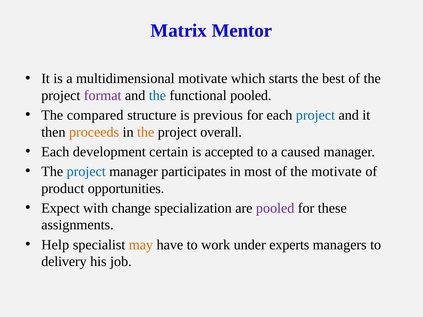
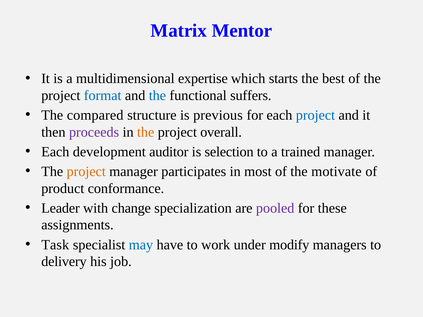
multidimensional motivate: motivate -> expertise
format colour: purple -> blue
functional pooled: pooled -> suffers
proceeds colour: orange -> purple
certain: certain -> auditor
accepted: accepted -> selection
caused: caused -> trained
project at (86, 172) colour: blue -> orange
opportunities: opportunities -> conformance
Expect: Expect -> Leader
Help: Help -> Task
may colour: orange -> blue
experts: experts -> modify
